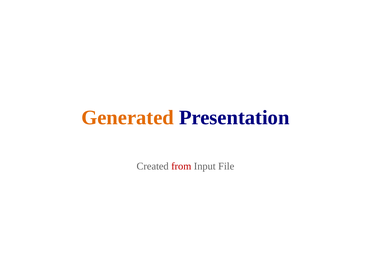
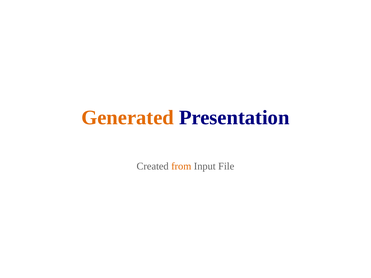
from colour: red -> orange
